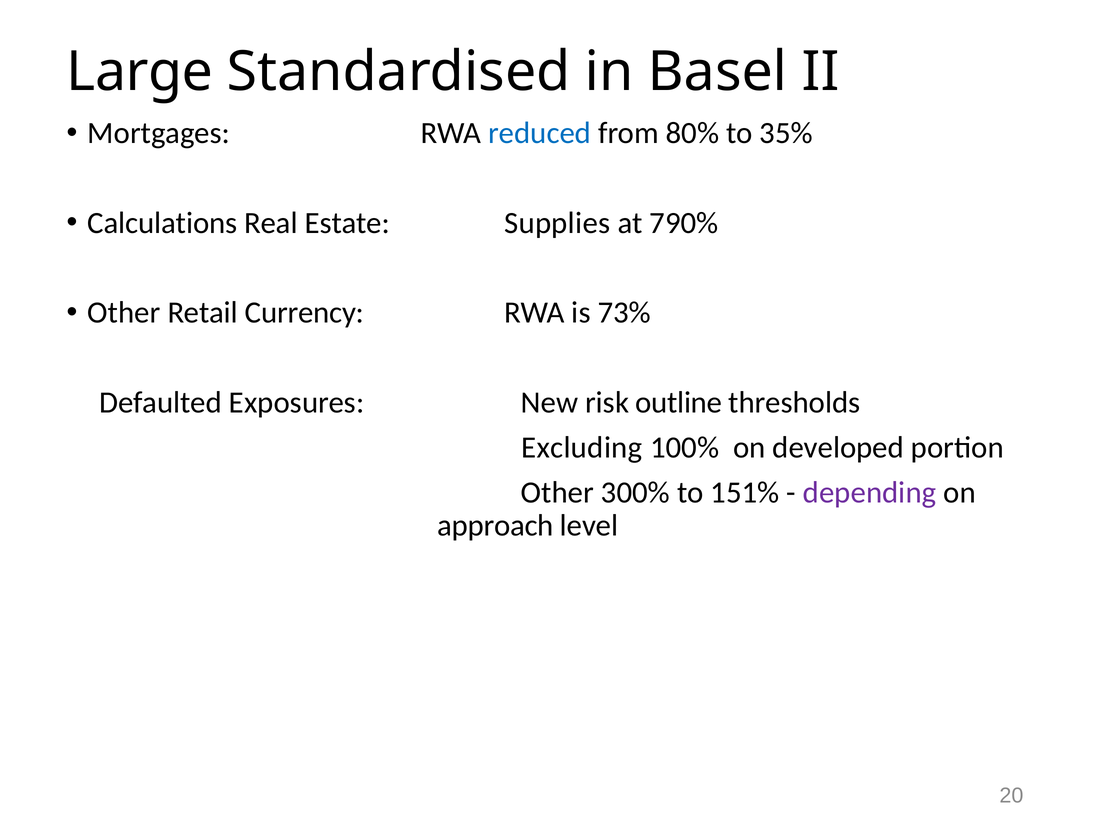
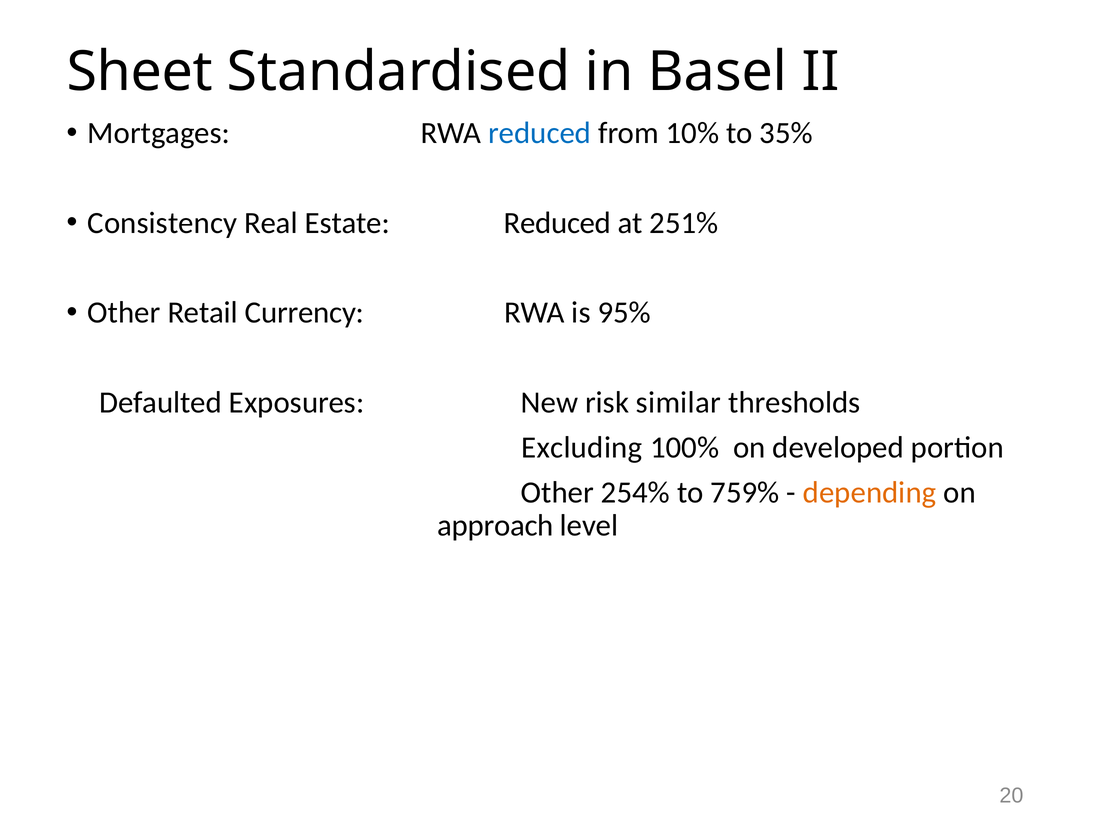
Large: Large -> Sheet
80%: 80% -> 10%
Calculations: Calculations -> Consistency
Estate Supplies: Supplies -> Reduced
790%: 790% -> 251%
73%: 73% -> 95%
outline: outline -> similar
300%: 300% -> 254%
151%: 151% -> 759%
depending colour: purple -> orange
